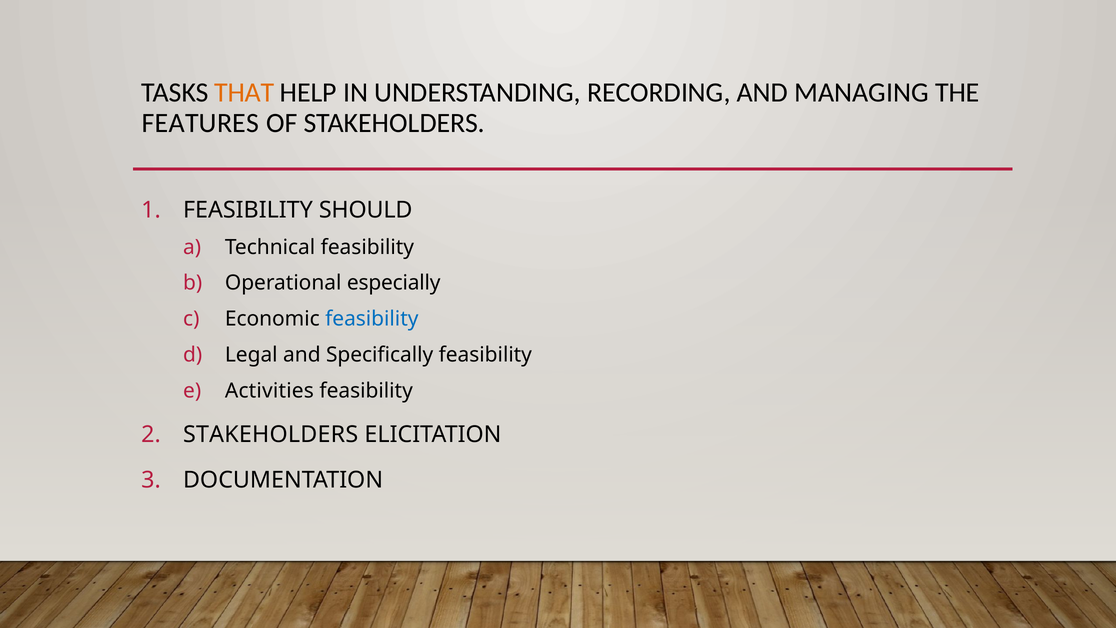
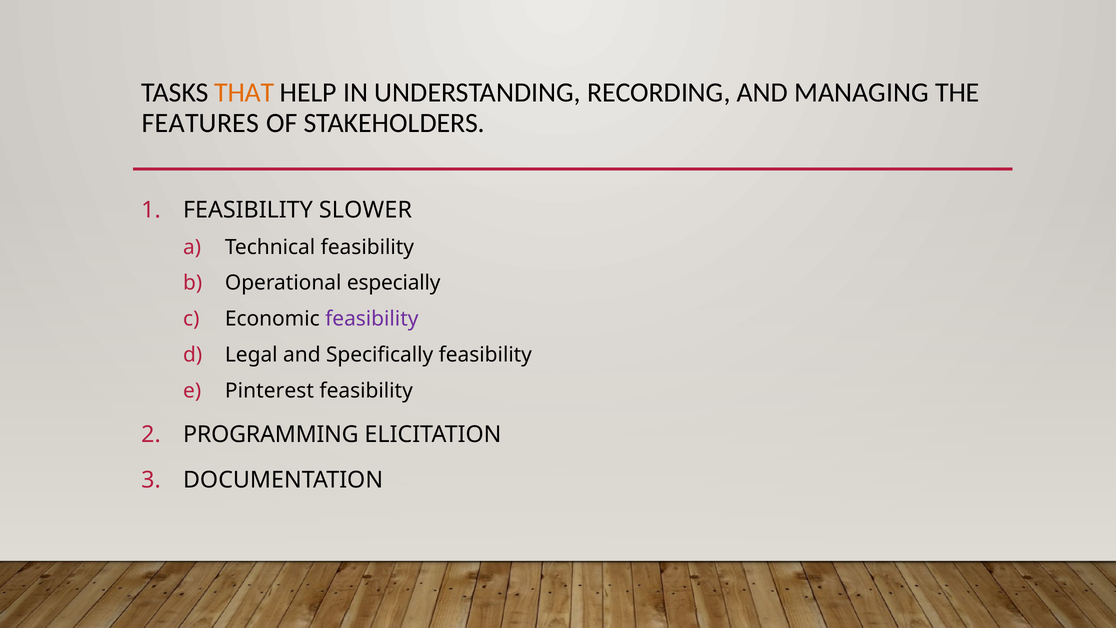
SHOULD: SHOULD -> SLOWER
feasibility at (372, 319) colour: blue -> purple
Activities: Activities -> Pinterest
STAKEHOLDERS at (271, 435): STAKEHOLDERS -> PROGRAMMING
